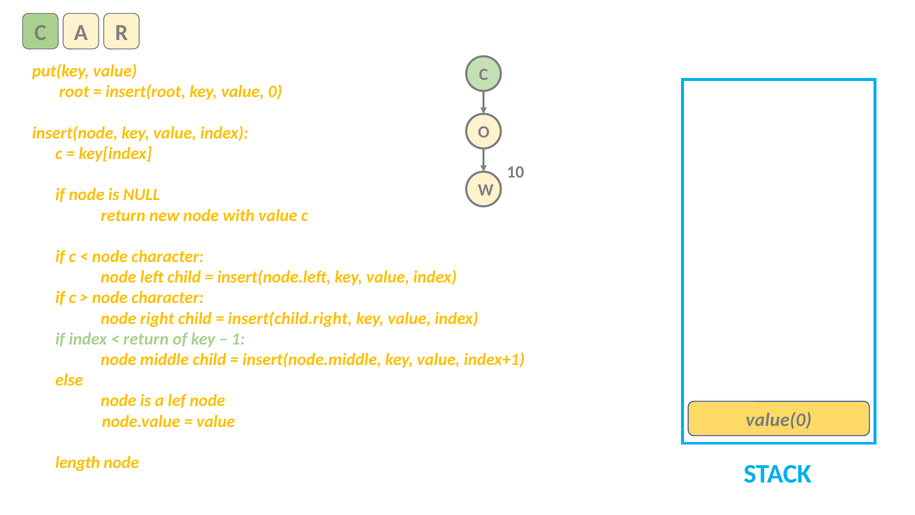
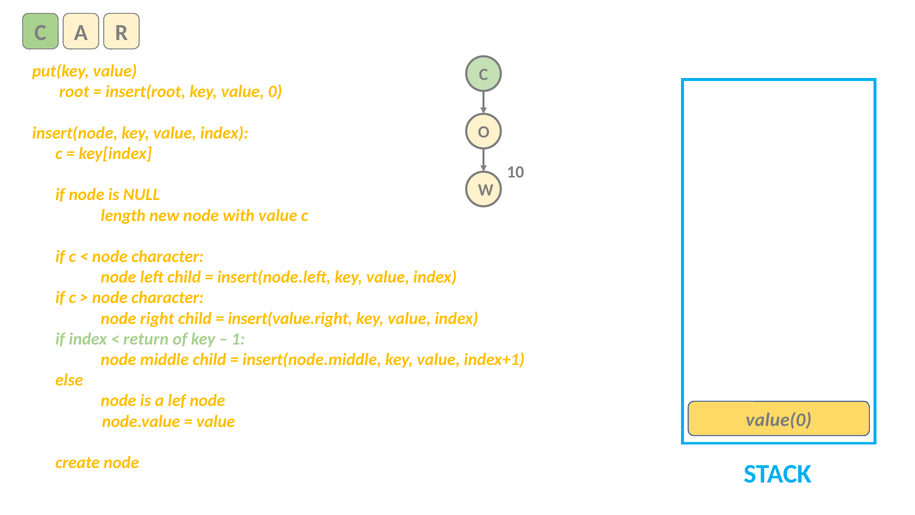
return at (123, 215): return -> length
insert(child.right: insert(child.right -> insert(value.right
length: length -> create
